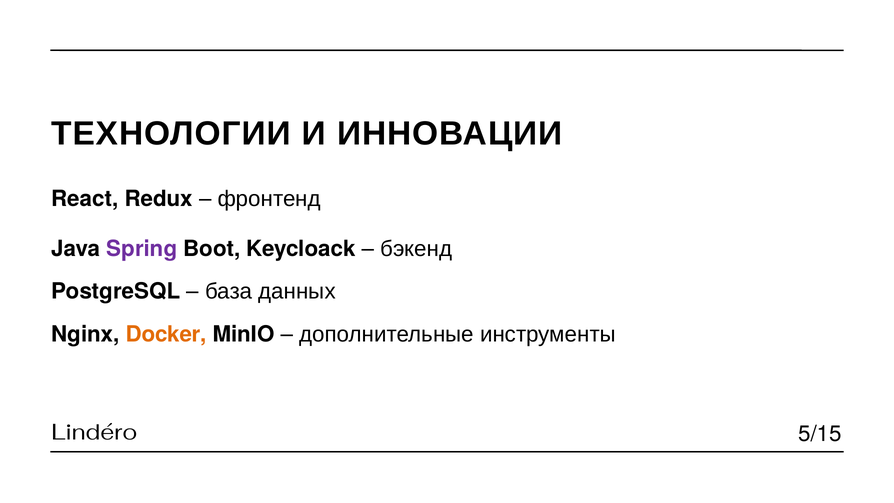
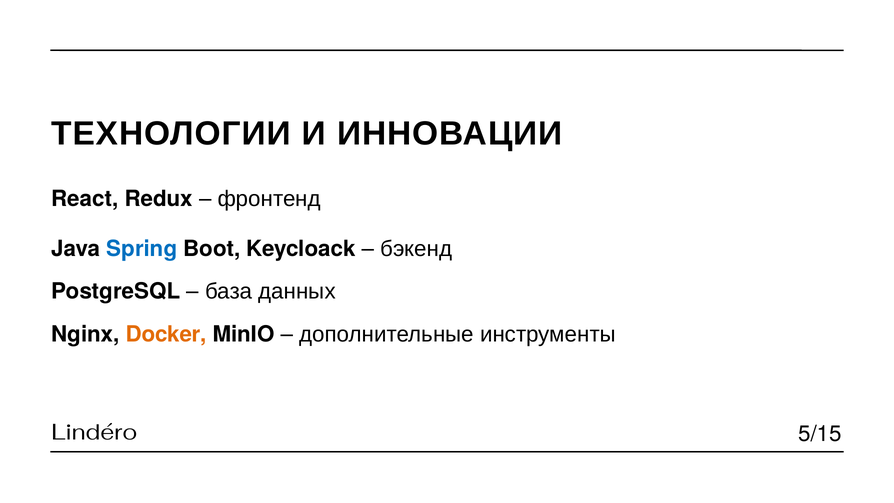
Spring colour: purple -> blue
